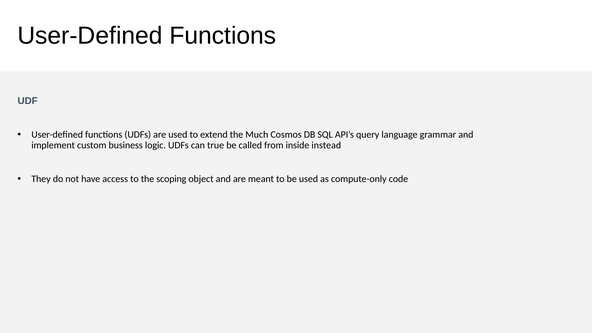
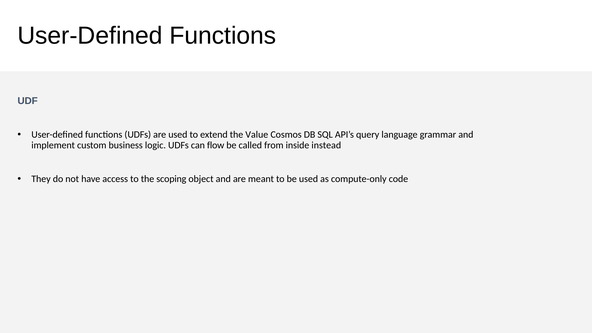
Much: Much -> Value
true: true -> flow
